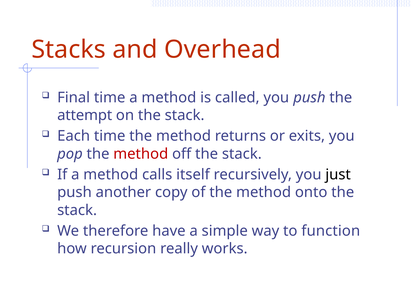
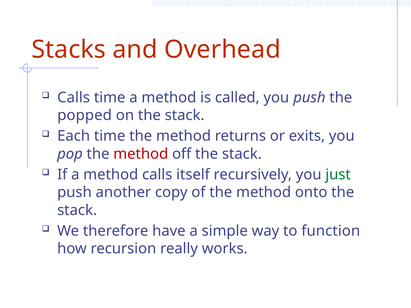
Final at (74, 98): Final -> Calls
attempt: attempt -> popped
just colour: black -> green
